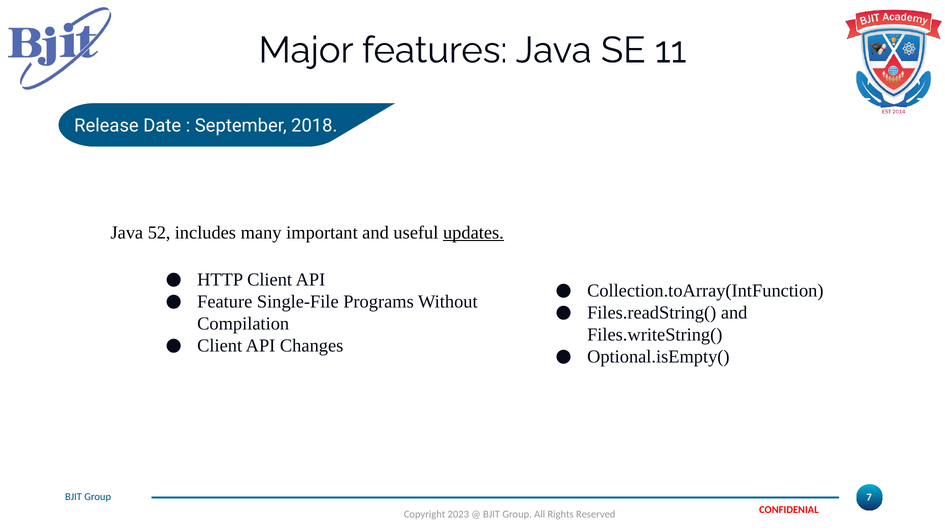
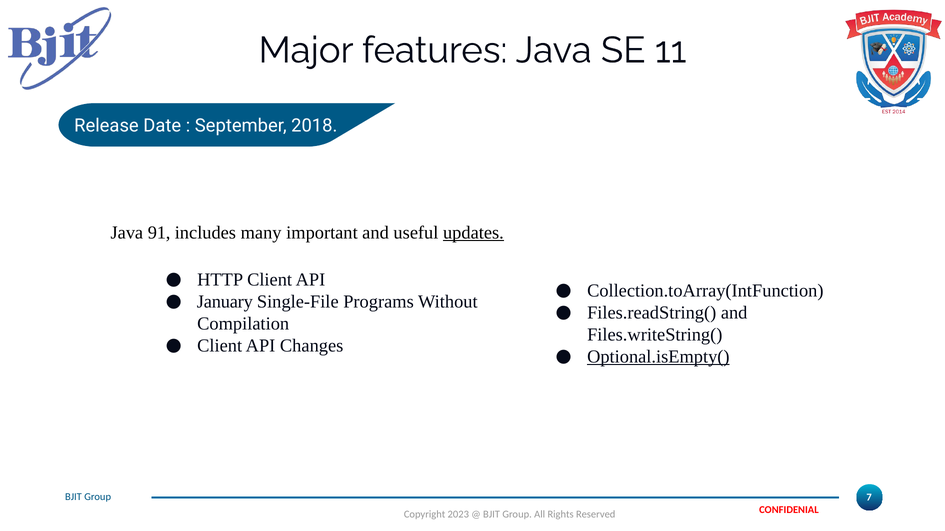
52: 52 -> 91
Feature: Feature -> January
Optional.isEmpty( underline: none -> present
